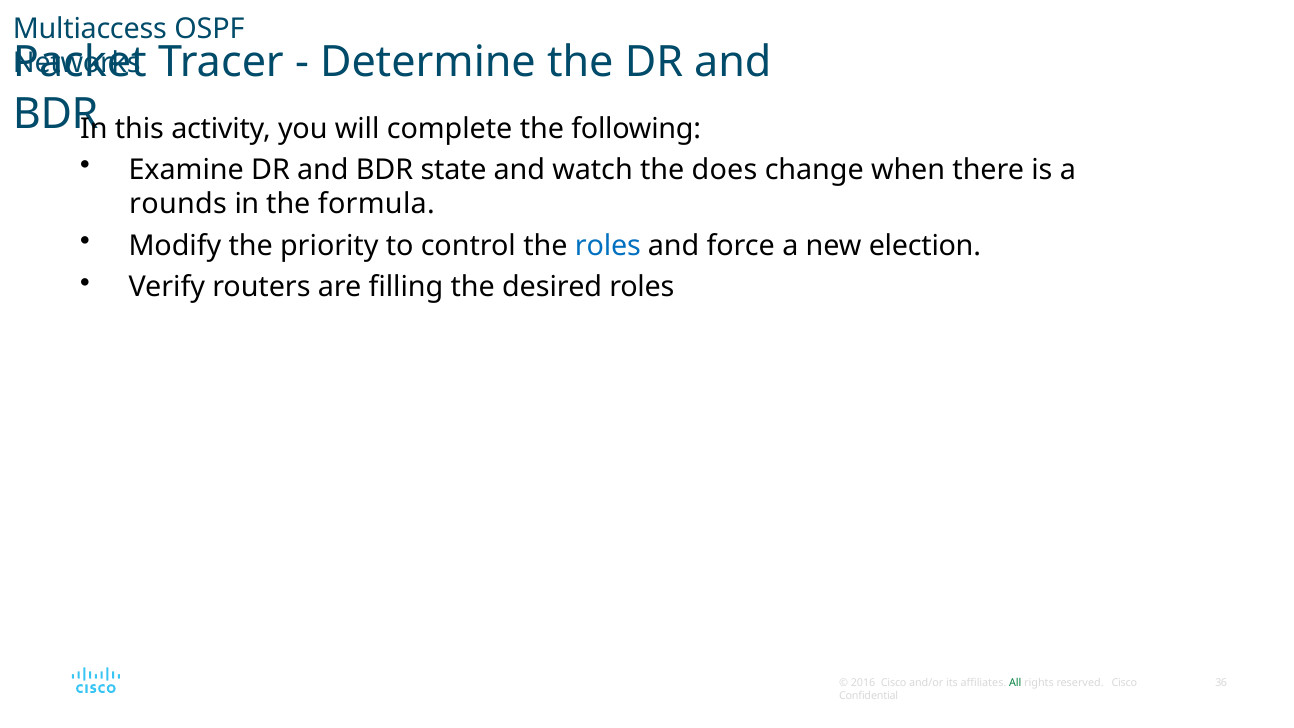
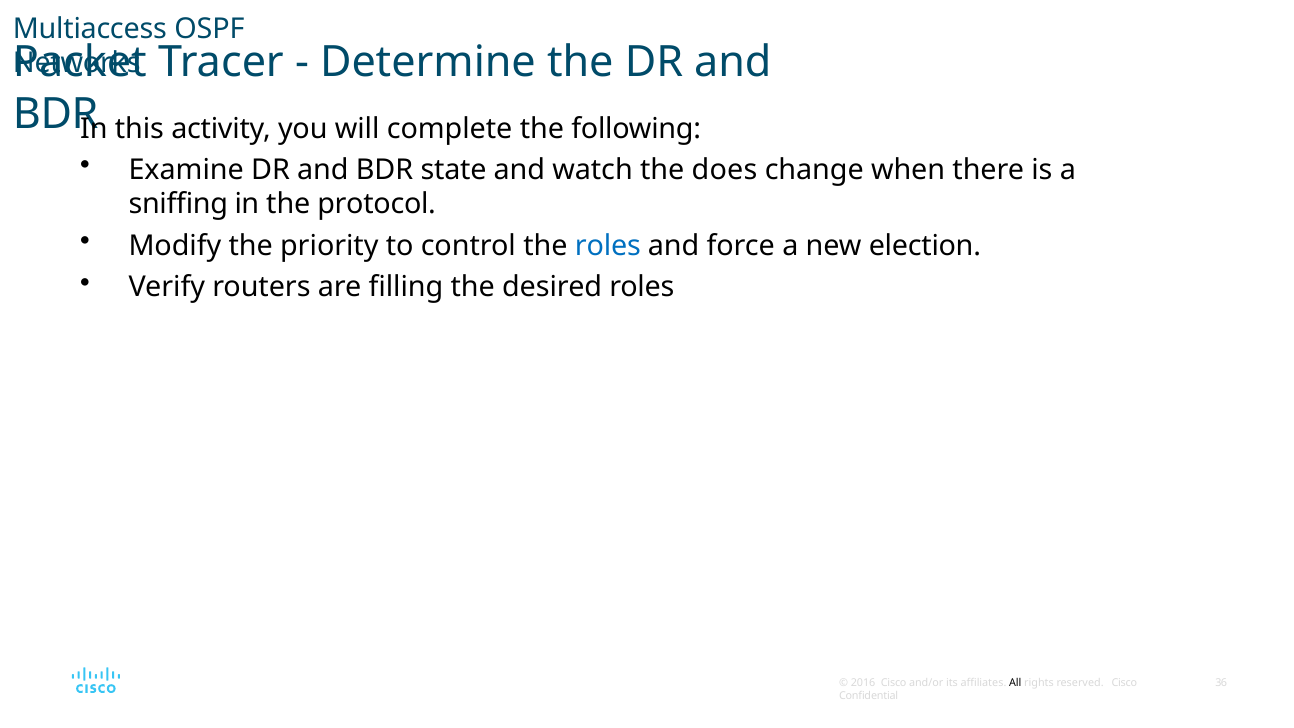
rounds: rounds -> sniffing
formula: formula -> protocol
All colour: green -> black
